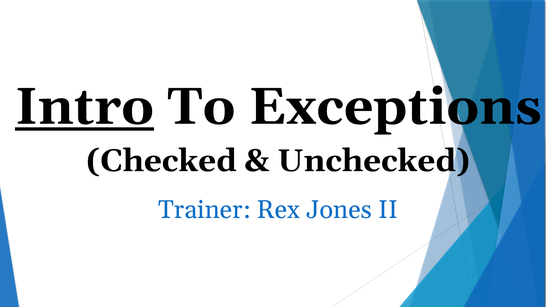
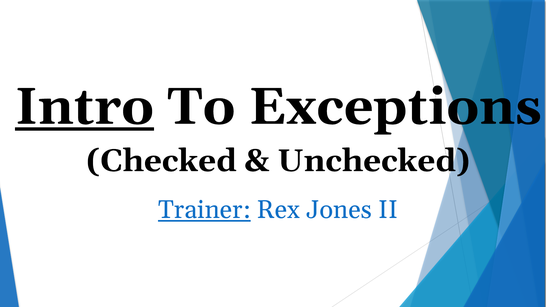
Trainer underline: none -> present
